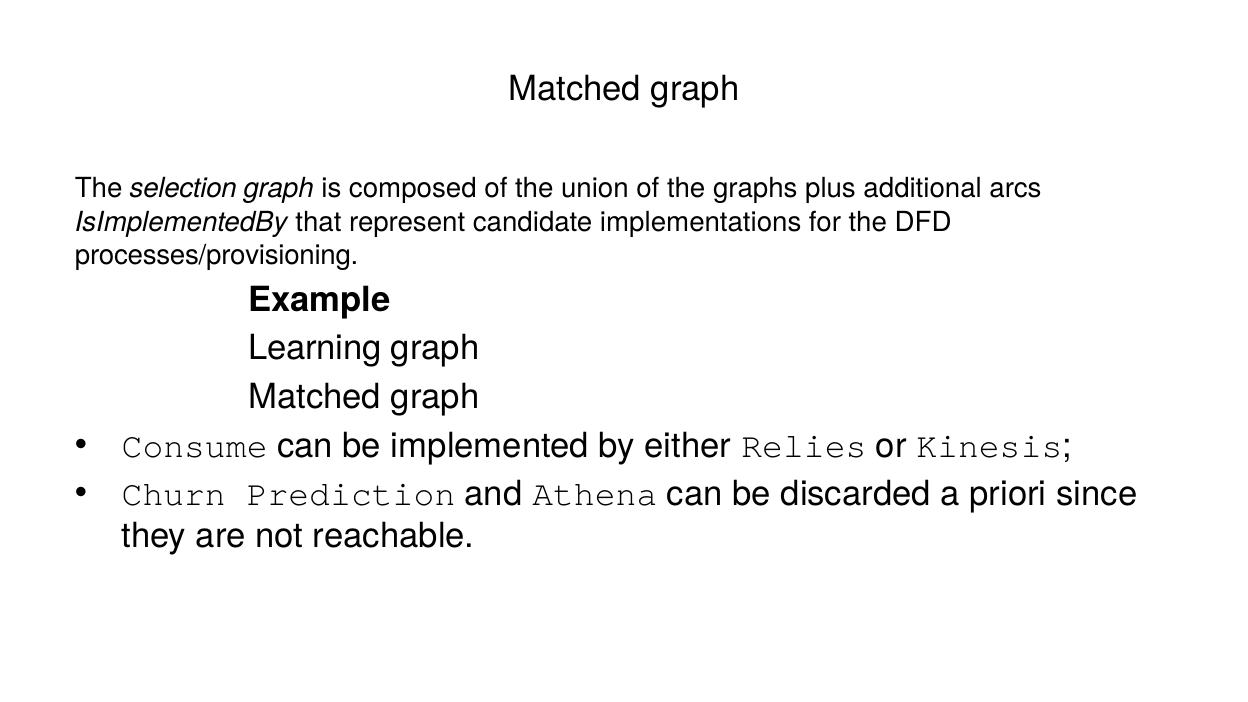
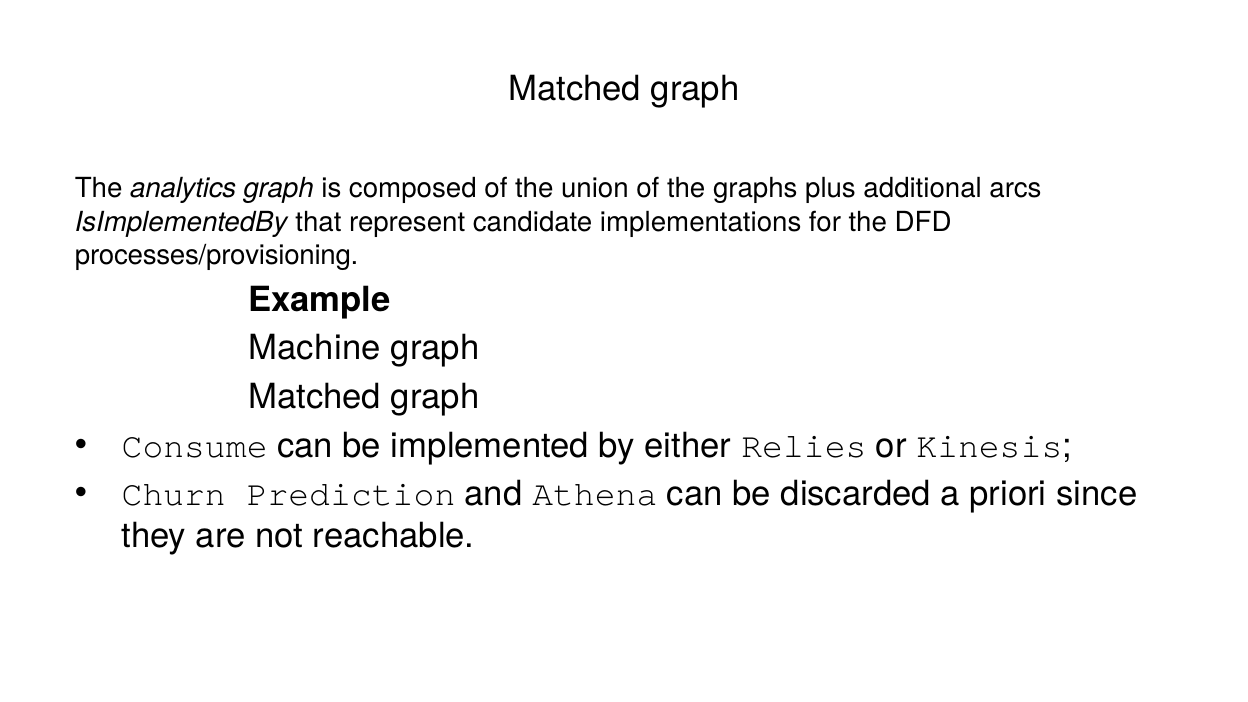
selection: selection -> analytics
Learning: Learning -> Machine
